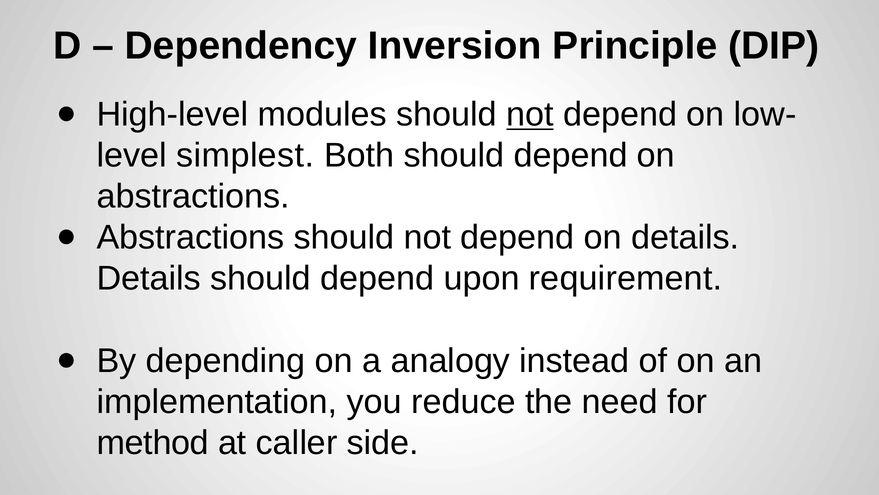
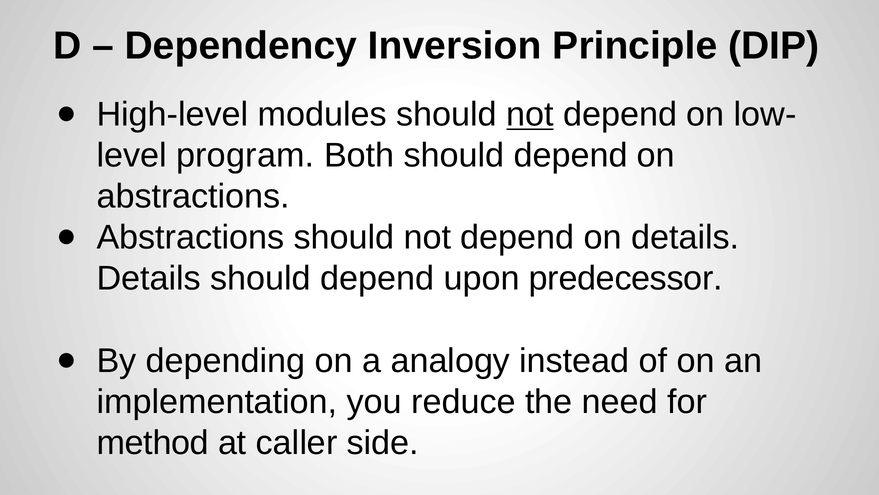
simplest: simplest -> program
requirement: requirement -> predecessor
